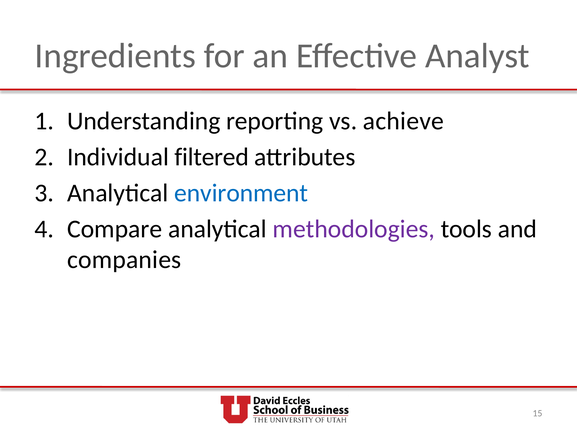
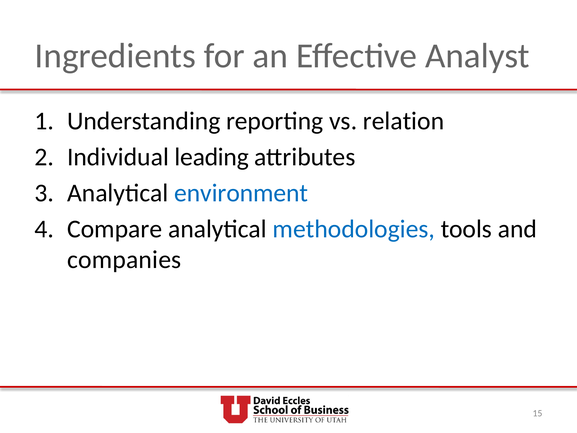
achieve: achieve -> relation
filtered: filtered -> leading
methodologies colour: purple -> blue
